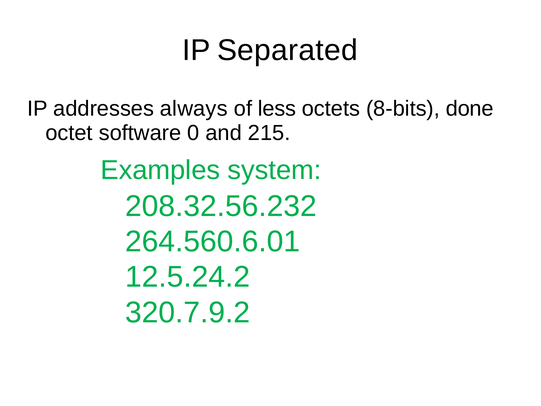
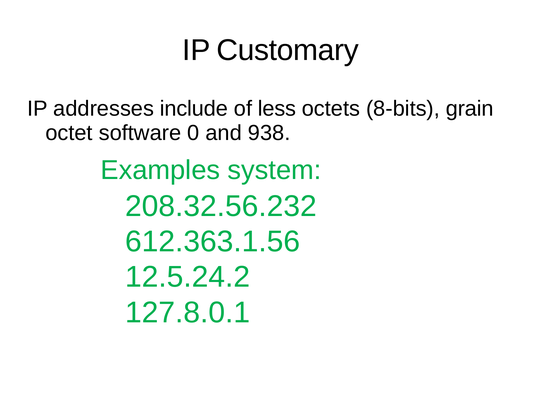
Separated: Separated -> Customary
always: always -> include
done: done -> grain
215: 215 -> 938
264.560.6.01: 264.560.6.01 -> 612.363.1.56
320.7.9.2: 320.7.9.2 -> 127.8.0.1
